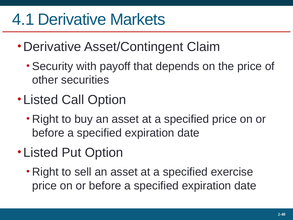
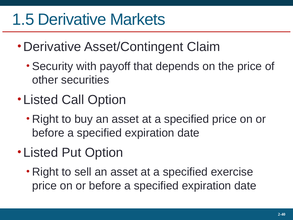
4.1: 4.1 -> 1.5
